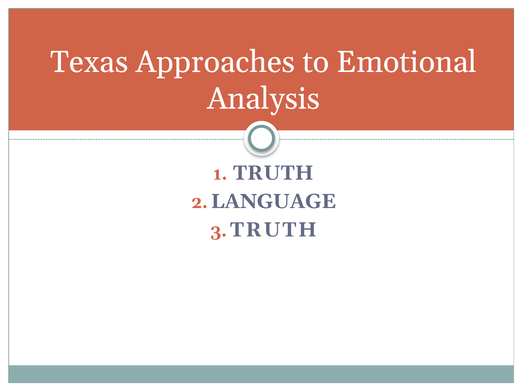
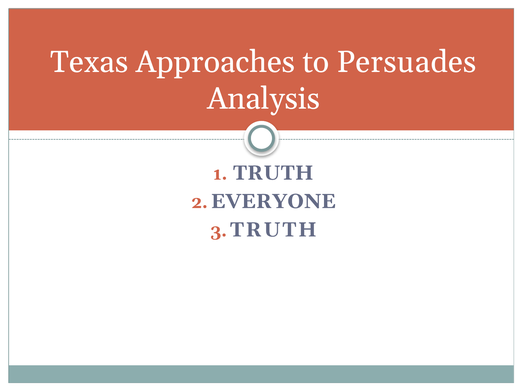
Emotional: Emotional -> Persuades
LANGUAGE: LANGUAGE -> EVERYONE
